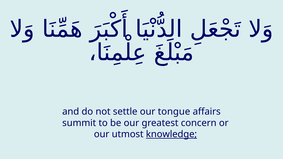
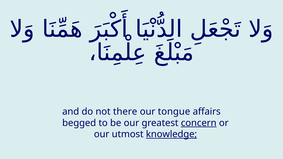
settle: settle -> there
summit: summit -> begged
concern underline: none -> present
